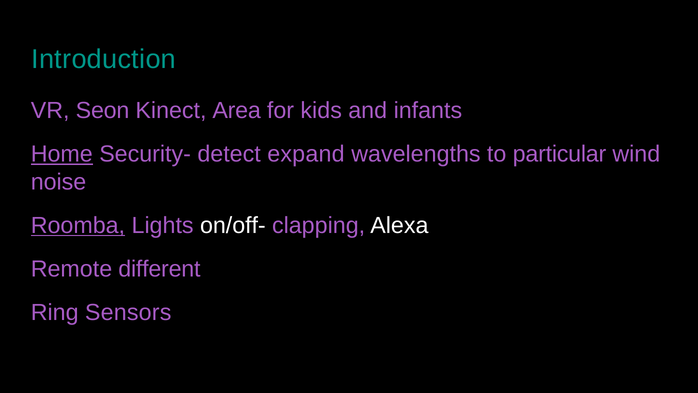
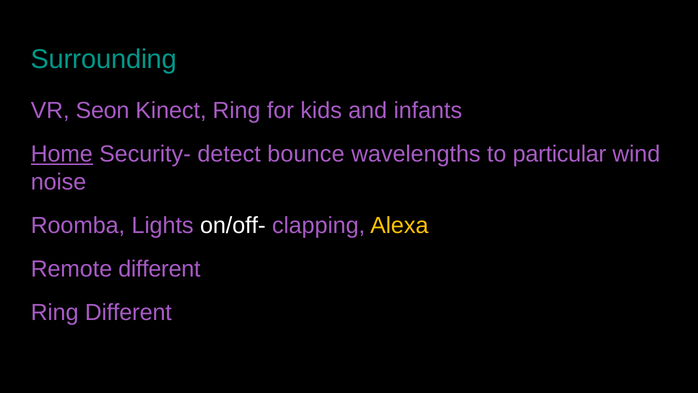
Introduction: Introduction -> Surrounding
Kinect Area: Area -> Ring
expand: expand -> bounce
Roomba underline: present -> none
Alexa colour: white -> yellow
Ring Sensors: Sensors -> Different
